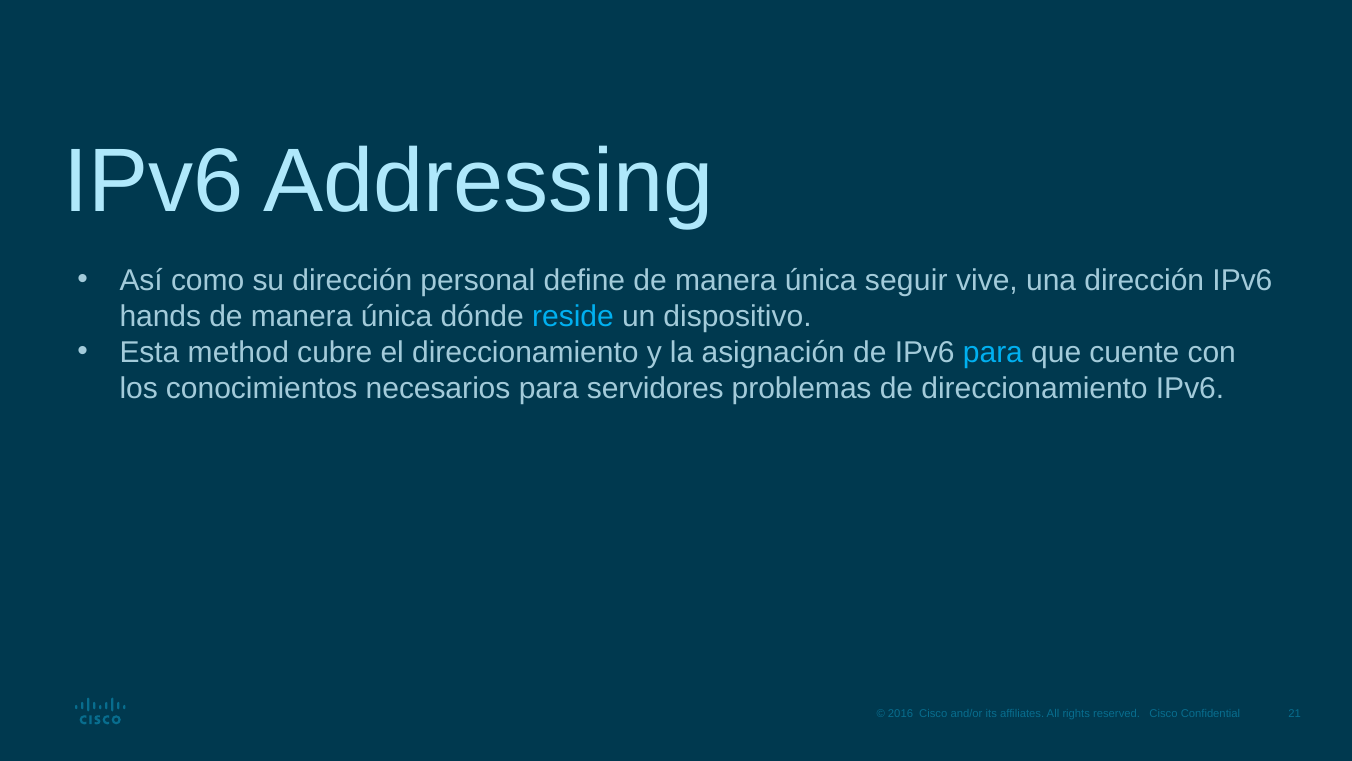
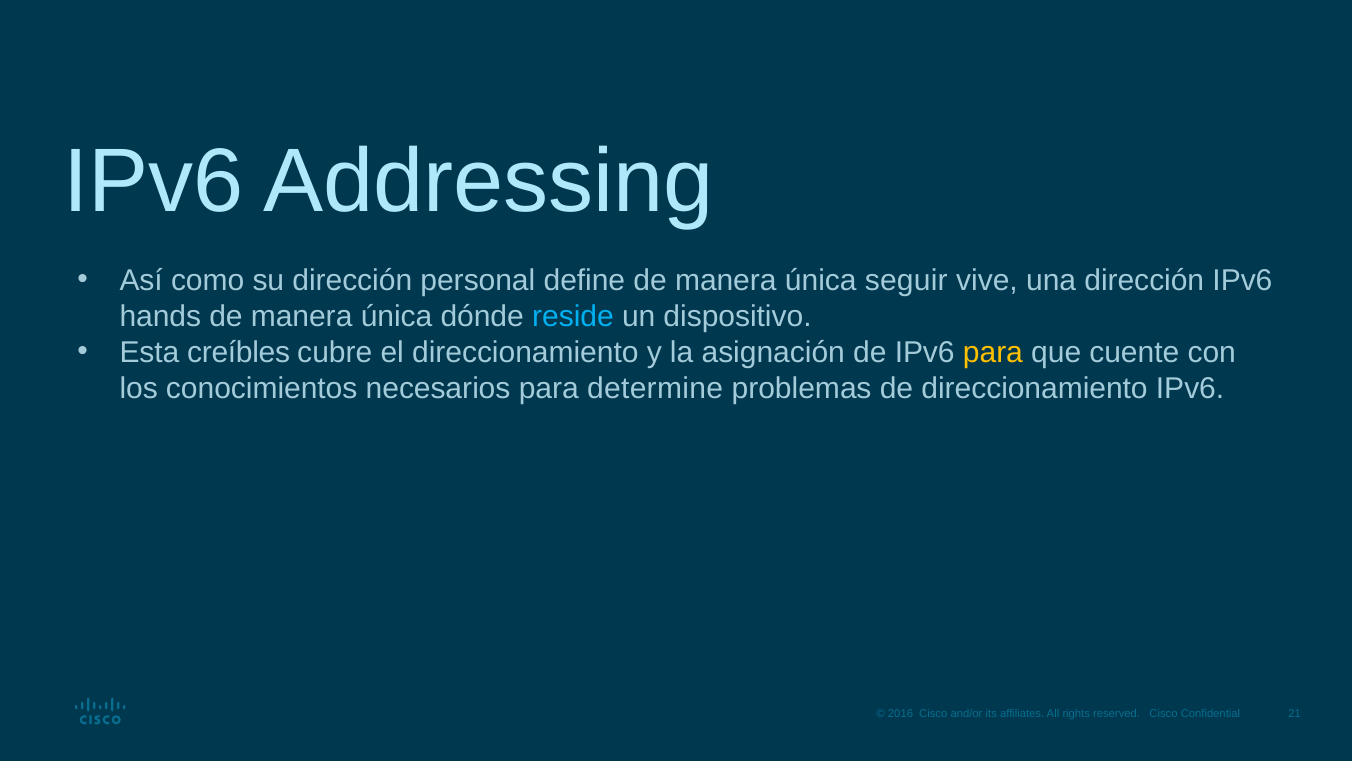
method: method -> creíbles
para at (993, 352) colour: light blue -> yellow
servidores: servidores -> determine
